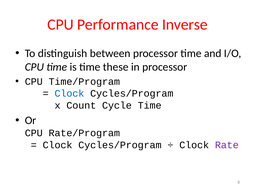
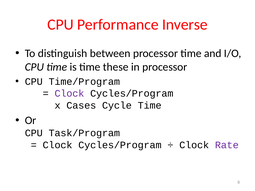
Clock at (69, 94) colour: blue -> purple
Count: Count -> Cases
Rate/Program: Rate/Program -> Task/Program
